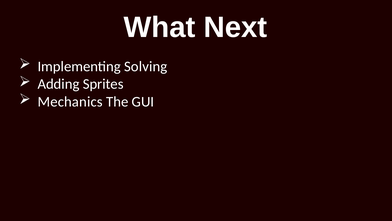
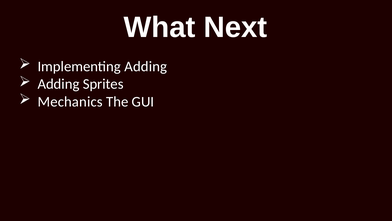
Implementing Solving: Solving -> Adding
